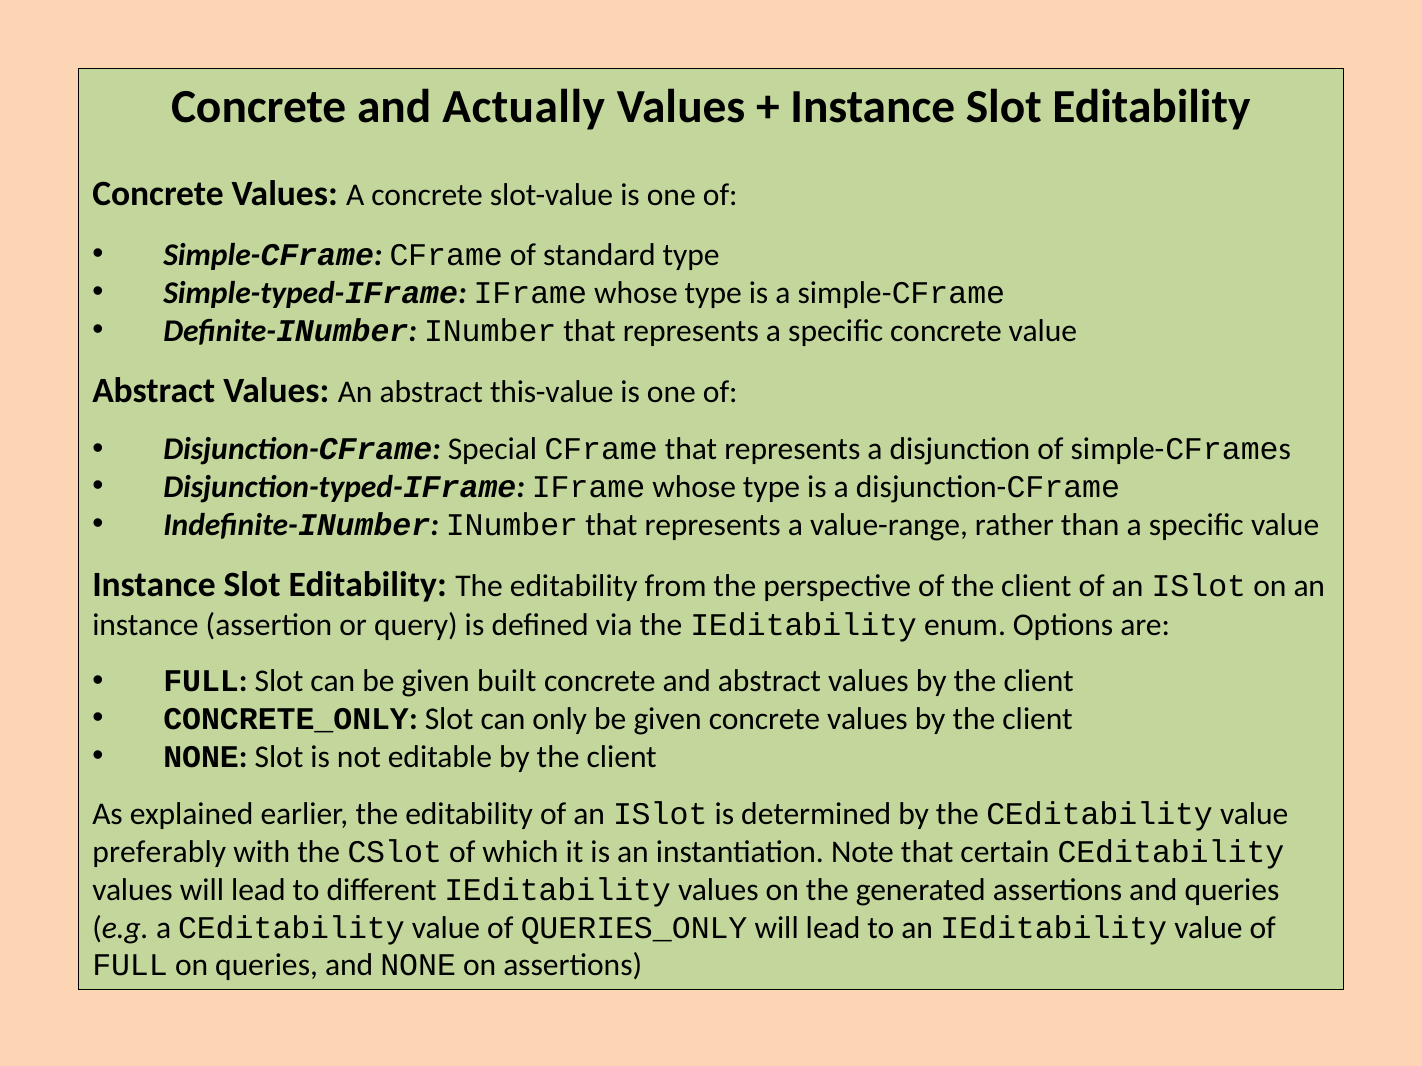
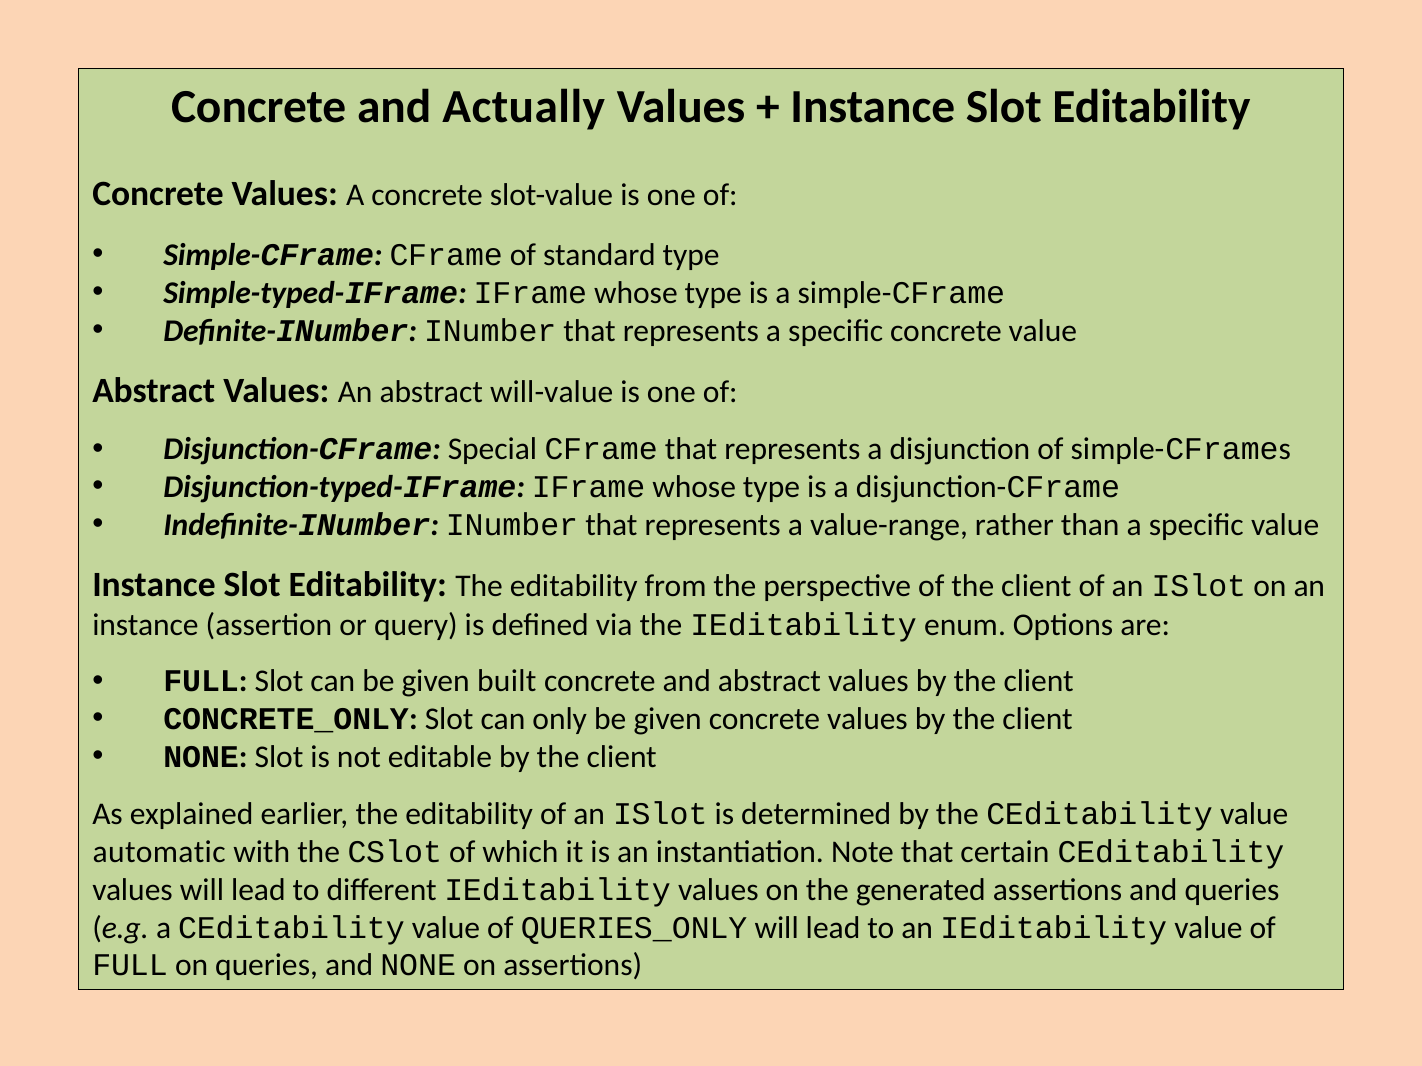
this-value: this-value -> will-value
preferably: preferably -> automatic
